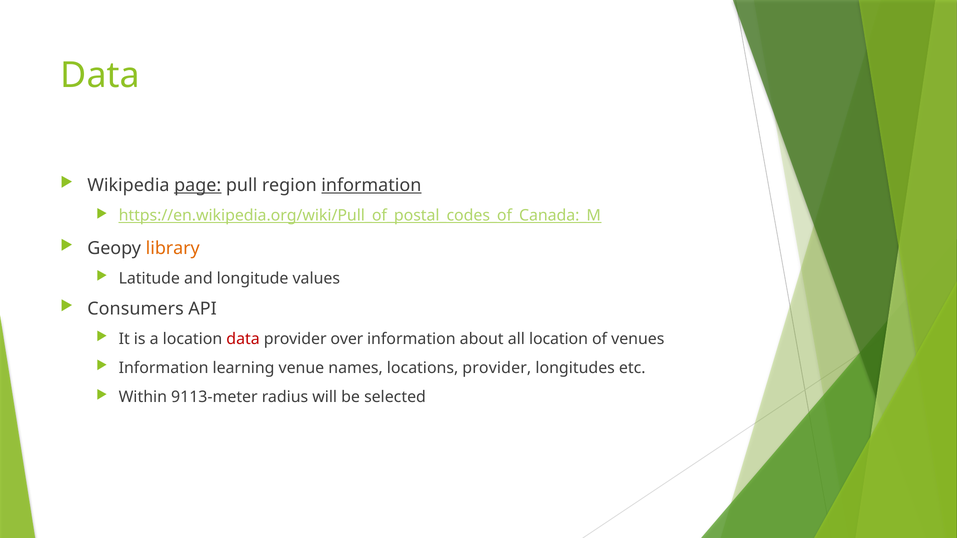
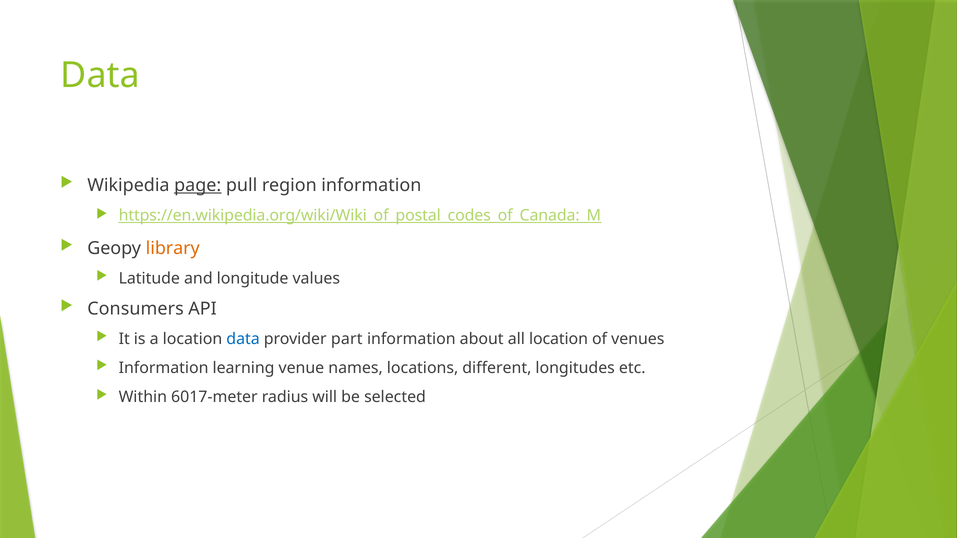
information at (371, 185) underline: present -> none
https://en.wikipedia.org/wiki/Pull_of_postal_codes_of_Canada:_M: https://en.wikipedia.org/wiki/Pull_of_postal_codes_of_Canada:_M -> https://en.wikipedia.org/wiki/Wiki_of_postal_codes_of_Canada:_M
data at (243, 339) colour: red -> blue
over: over -> part
locations provider: provider -> different
9113-meter: 9113-meter -> 6017-meter
